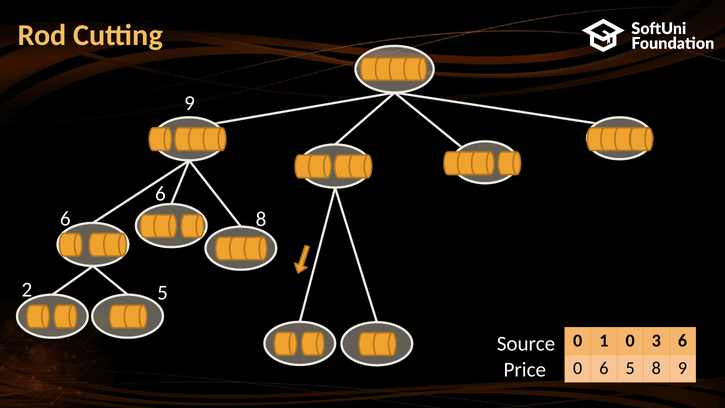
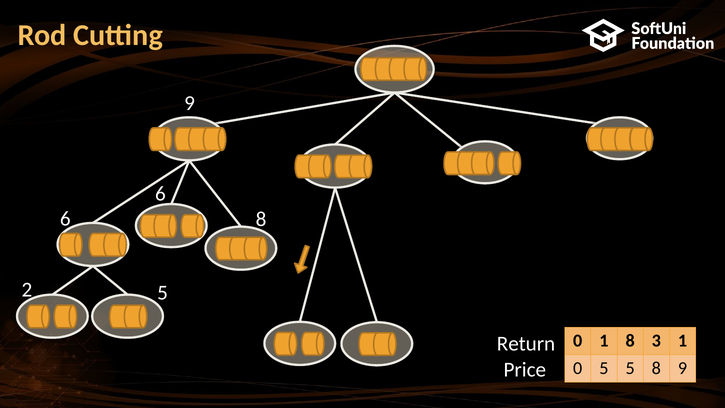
1 0: 0 -> 8
3 6: 6 -> 1
Source: Source -> Return
0 6: 6 -> 5
